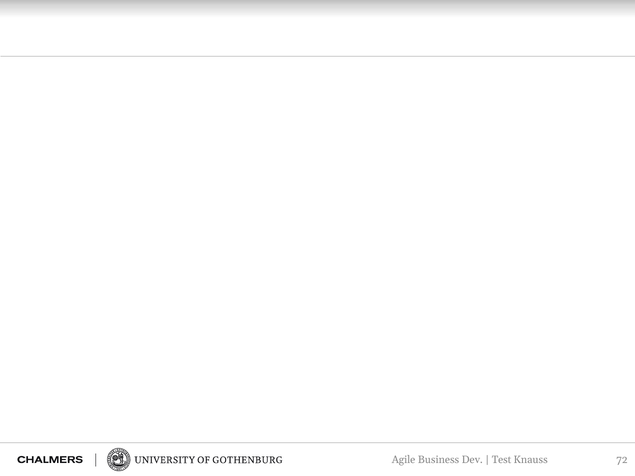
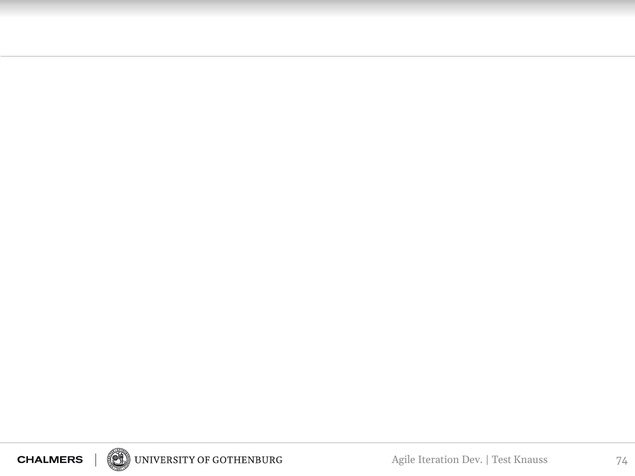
Business: Business -> Iteration
72: 72 -> 74
